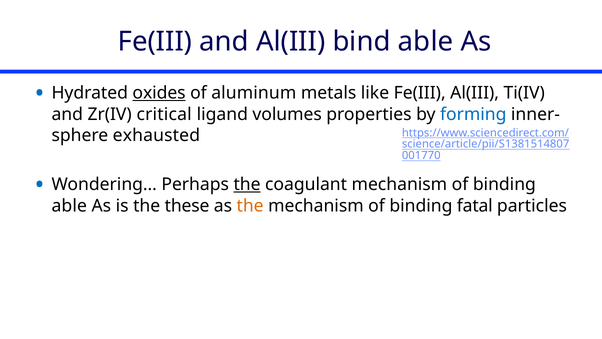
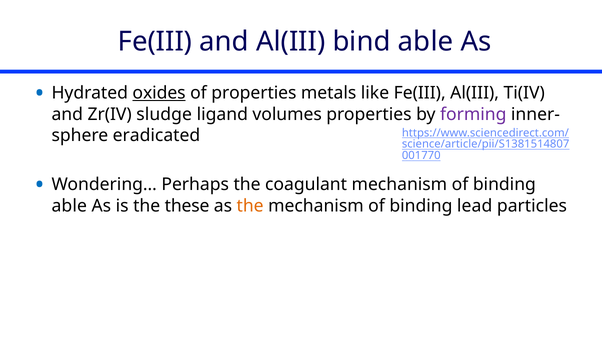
of aluminum: aluminum -> properties
critical: critical -> sludge
forming colour: blue -> purple
exhausted: exhausted -> eradicated
the at (247, 184) underline: present -> none
fatal: fatal -> lead
